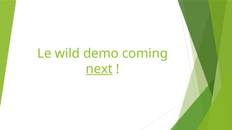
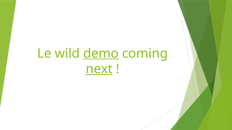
demo underline: none -> present
